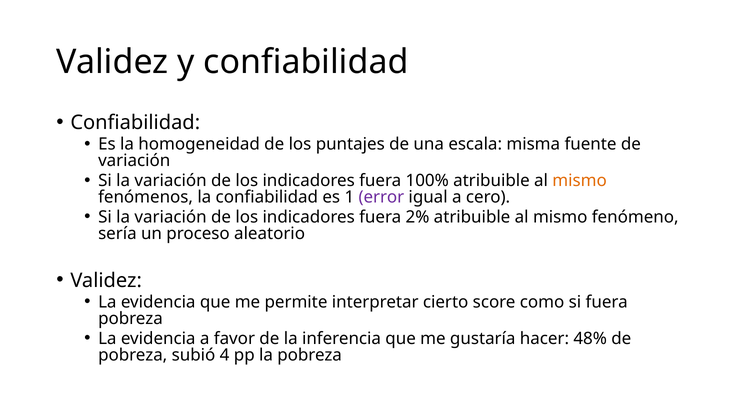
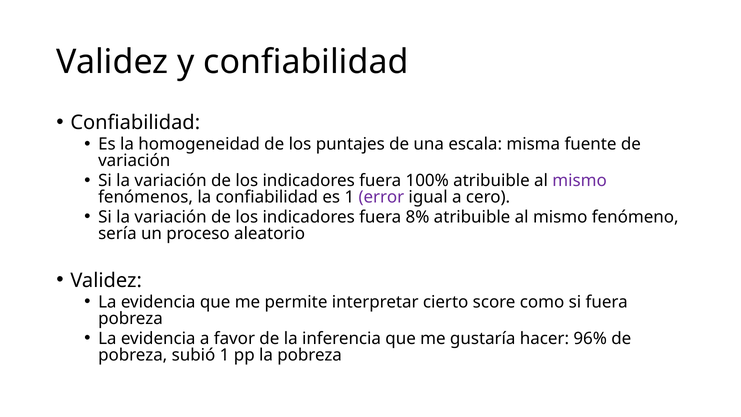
mismo at (580, 181) colour: orange -> purple
2%: 2% -> 8%
48%: 48% -> 96%
subió 4: 4 -> 1
